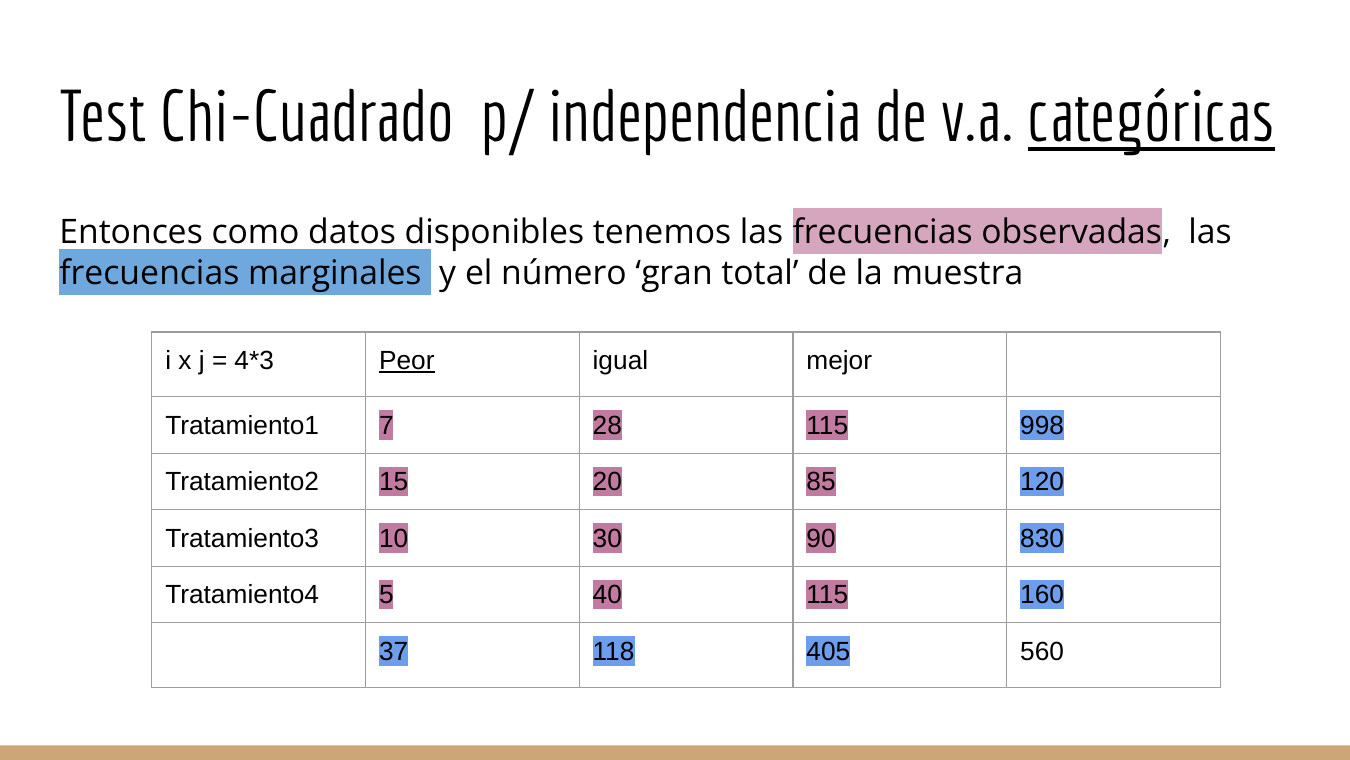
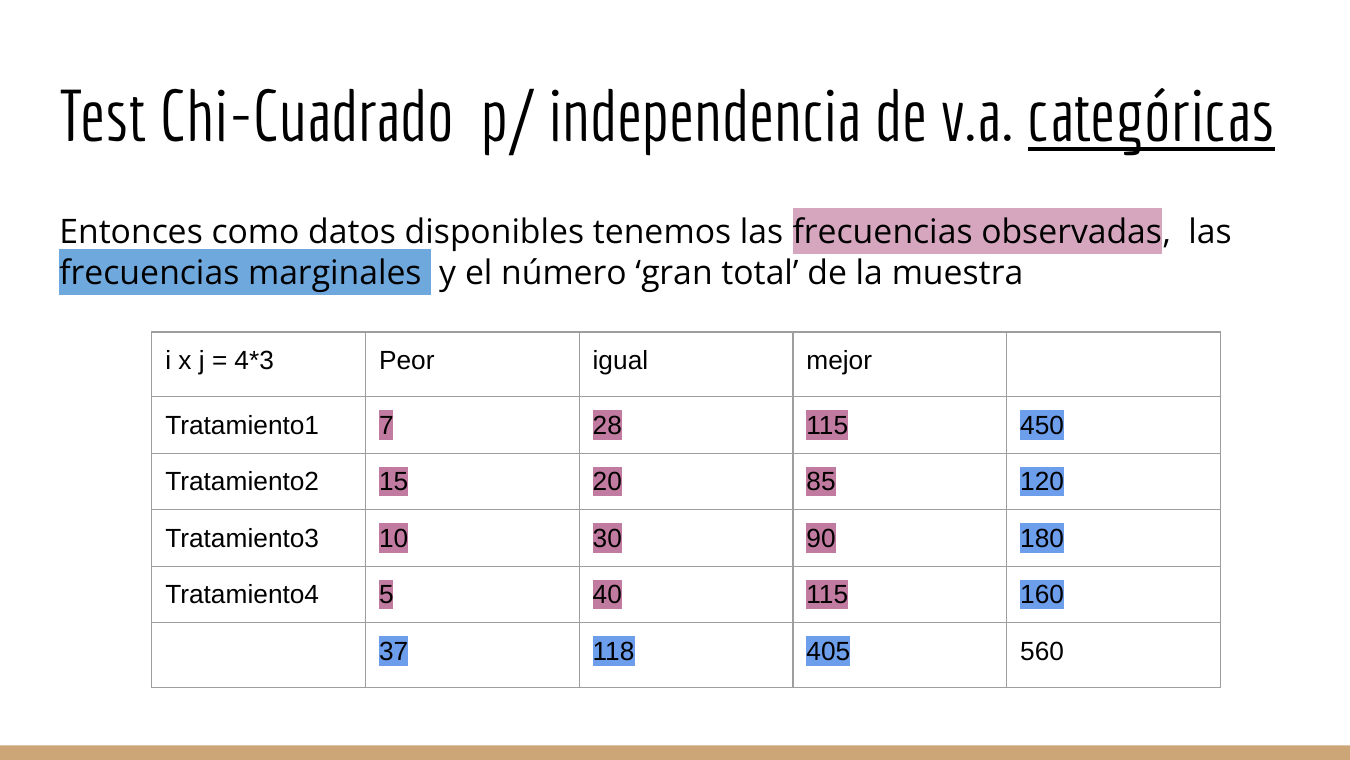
Peor underline: present -> none
998: 998 -> 450
830: 830 -> 180
